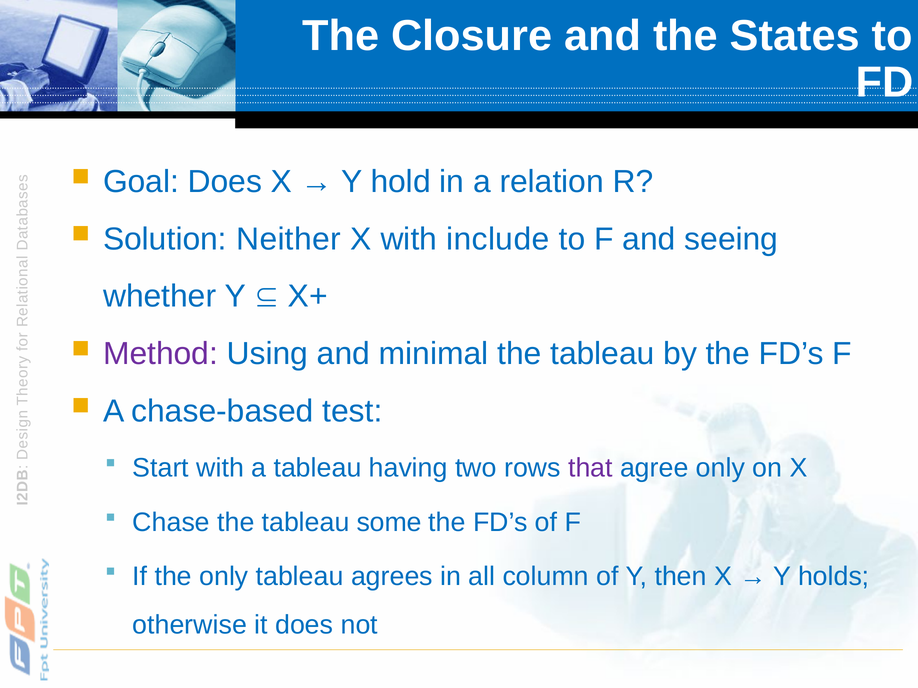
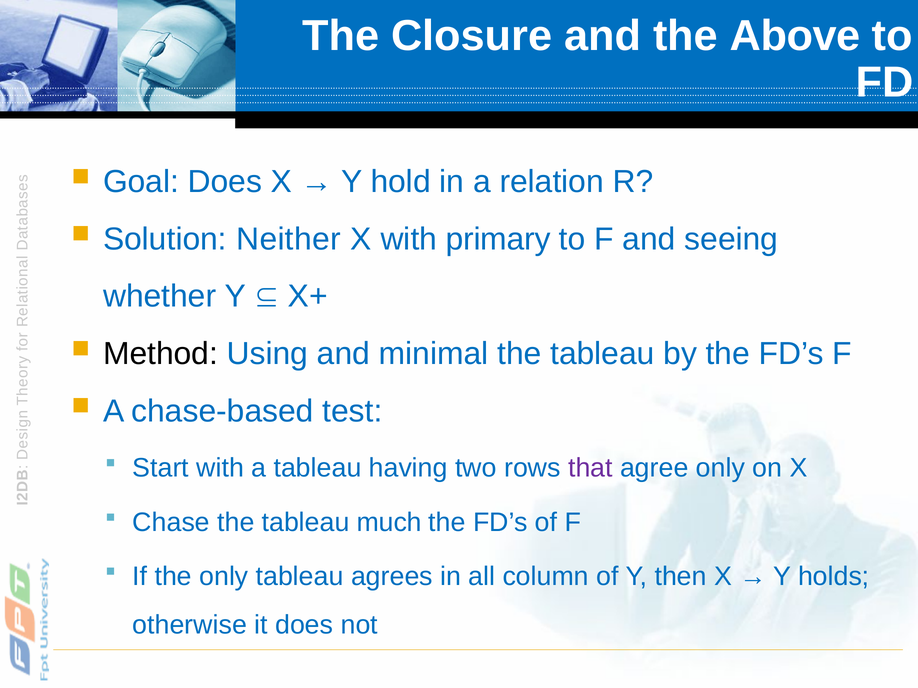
States: States -> Above
include: include -> primary
Method colour: purple -> black
some: some -> much
